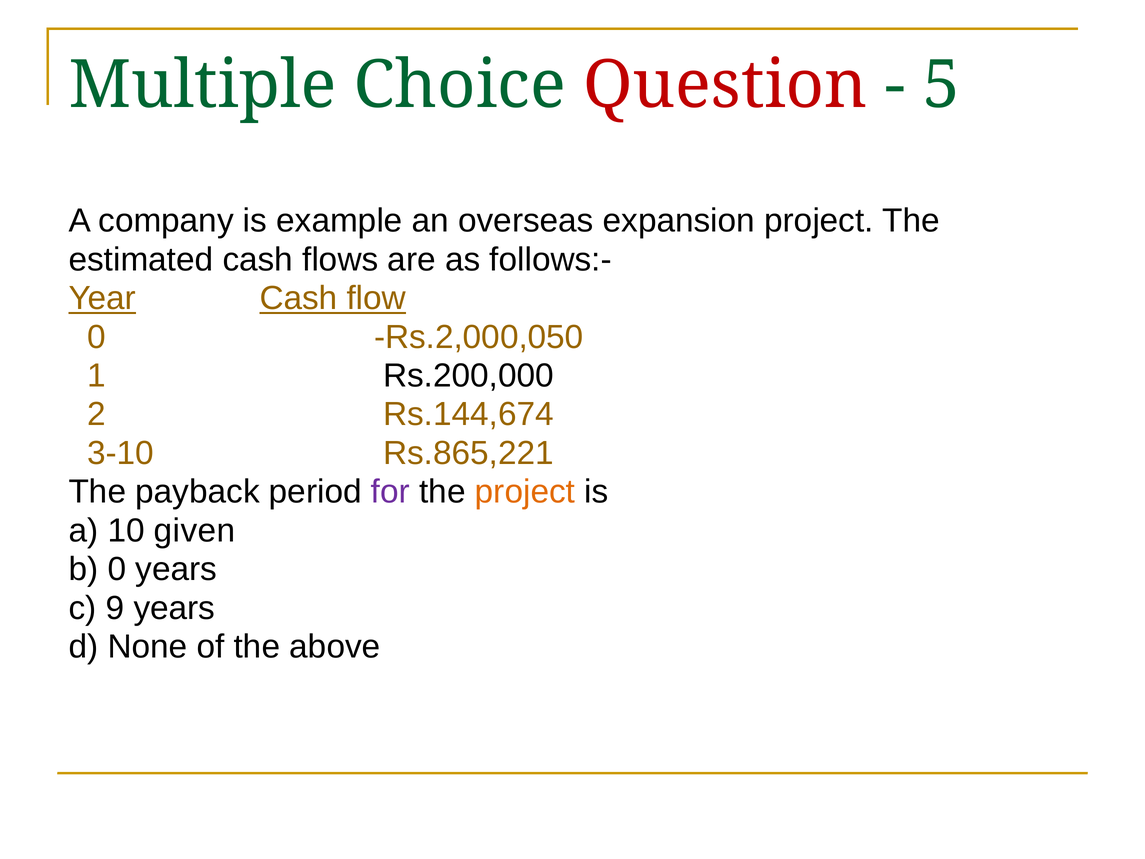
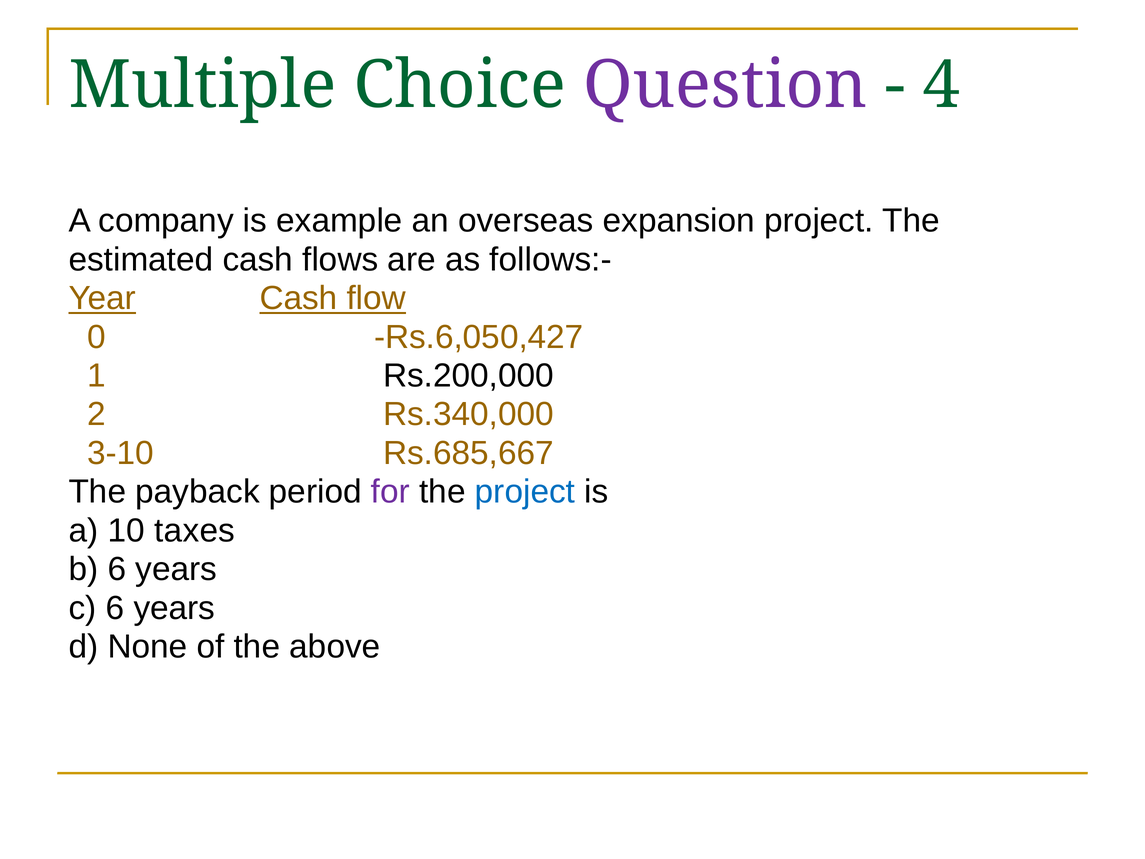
Question colour: red -> purple
5: 5 -> 4
Rs.2,000,050: Rs.2,000,050 -> Rs.6,050,427
Rs.144,674: Rs.144,674 -> Rs.340,000
Rs.865,221: Rs.865,221 -> Rs.685,667
project at (525, 492) colour: orange -> blue
given: given -> taxes
b 0: 0 -> 6
c 9: 9 -> 6
